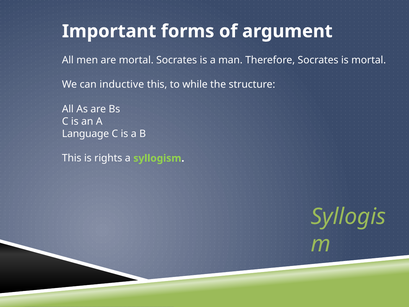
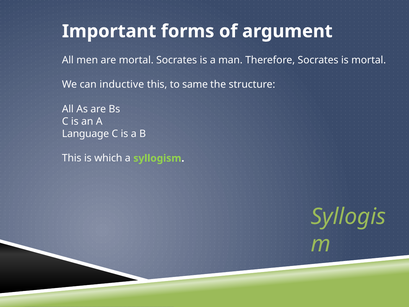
while: while -> same
rights: rights -> which
